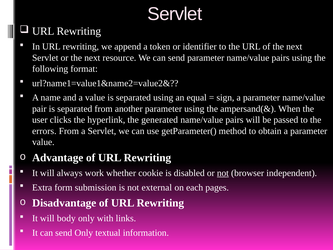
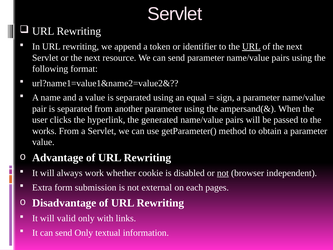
URL at (251, 47) underline: none -> present
errors: errors -> works
body: body -> valid
